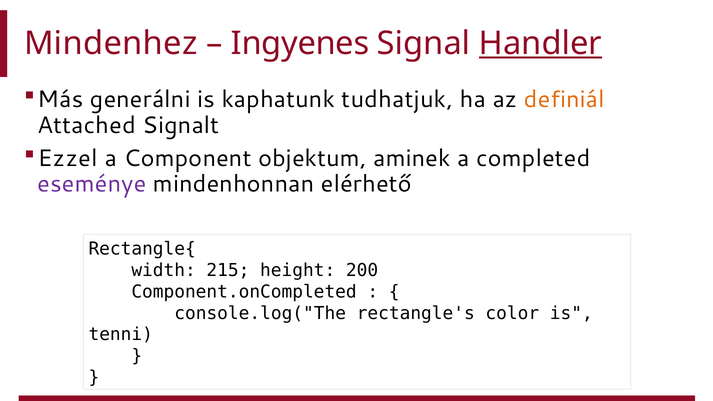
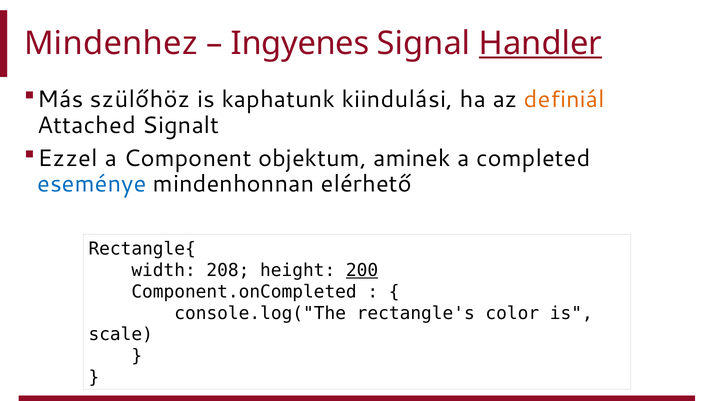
generálni: generálni -> szülőhöz
tudhatjuk: tudhatjuk -> kiindulási
eseménye colour: purple -> blue
215: 215 -> 208
200 underline: none -> present
tenni: tenni -> scale
